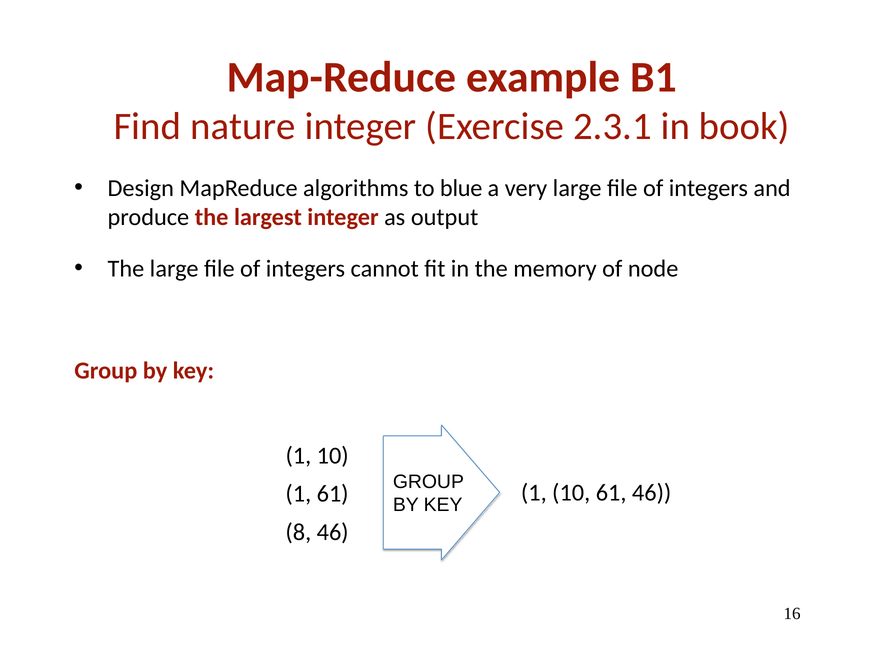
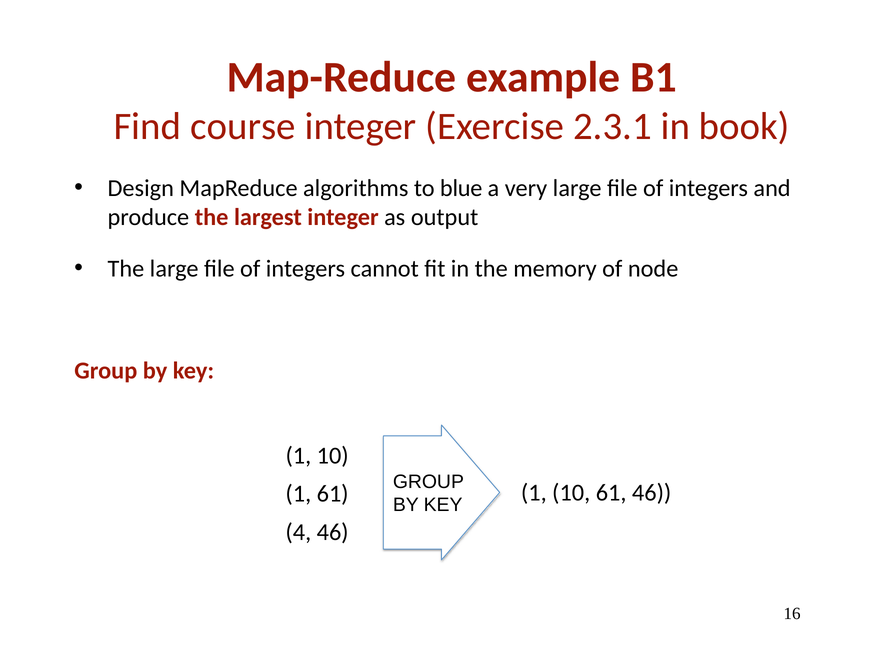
nature: nature -> course
8: 8 -> 4
